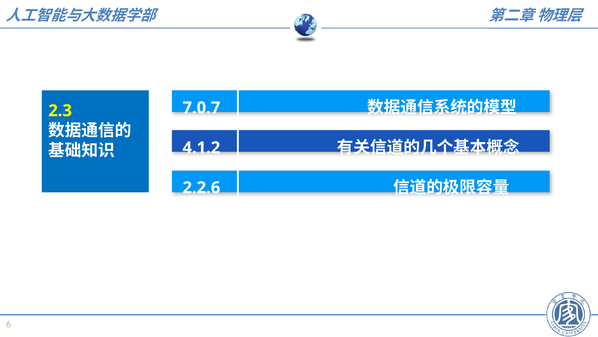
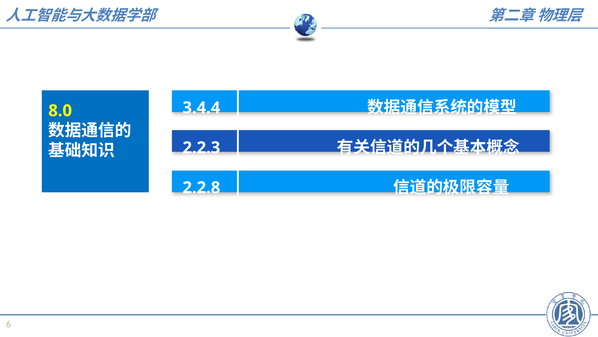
7.0.7: 7.0.7 -> 3.4.4
2.3: 2.3 -> 8.0
4.1.2: 4.1.2 -> 2.2.3
2.2.6: 2.2.6 -> 2.2.8
